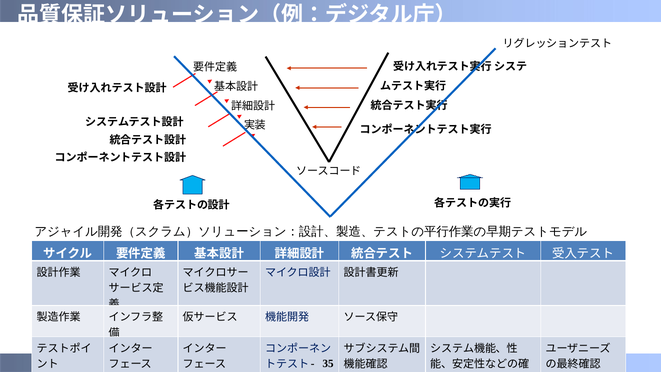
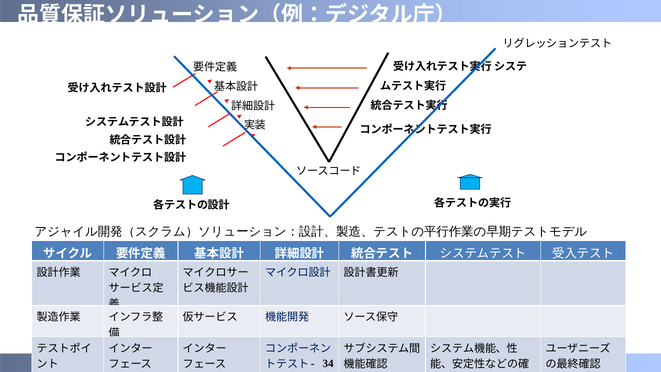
35: 35 -> 34
